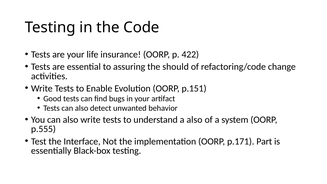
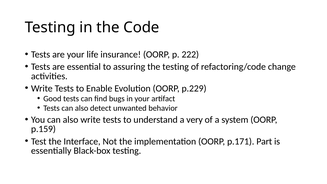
422: 422 -> 222
the should: should -> testing
p.151: p.151 -> p.229
a also: also -> very
p.555: p.555 -> p.159
